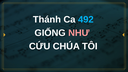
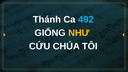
NHƯ colour: pink -> yellow
